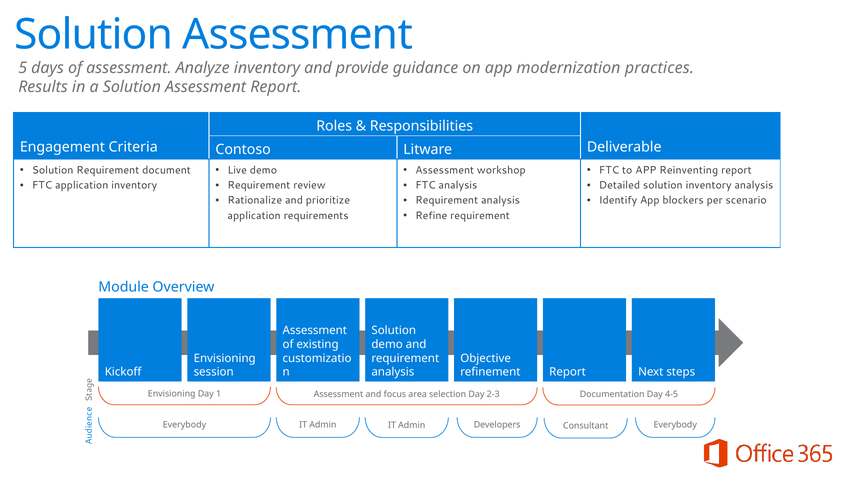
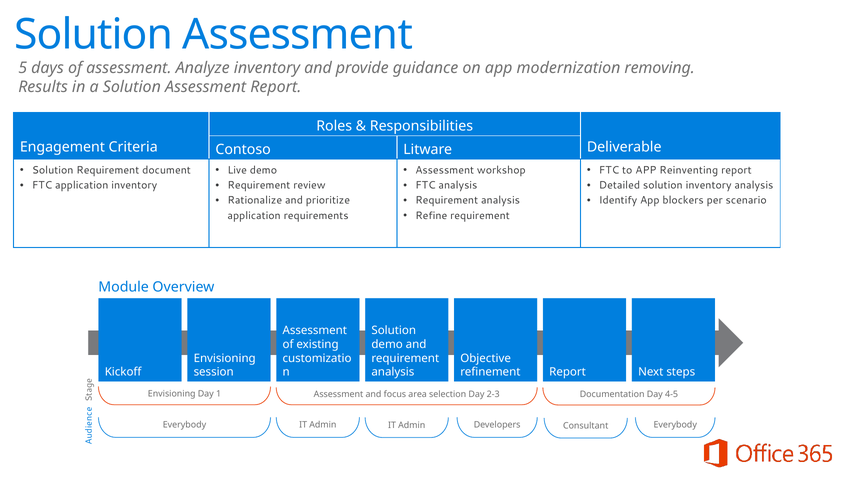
practices: practices -> removing
